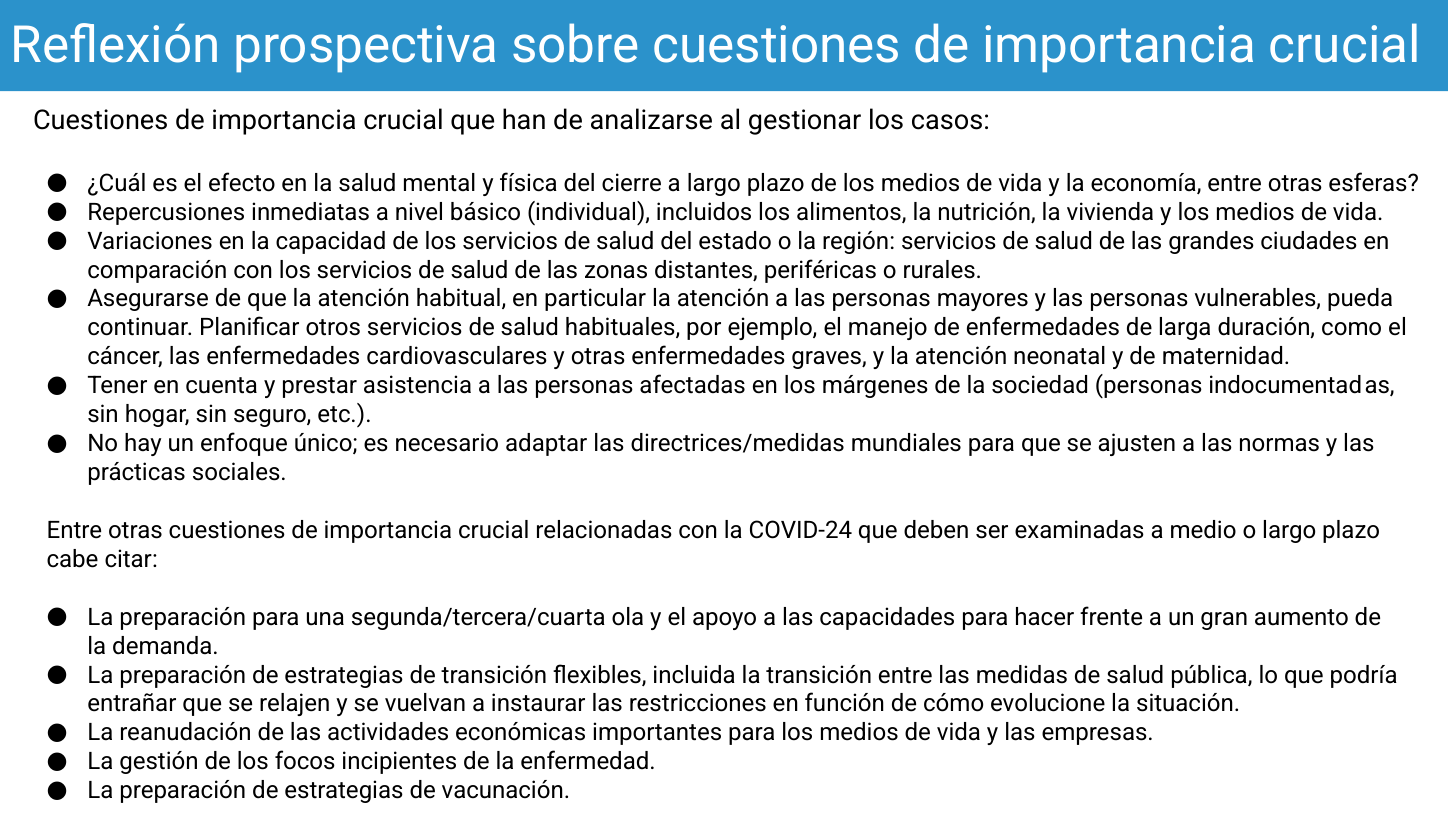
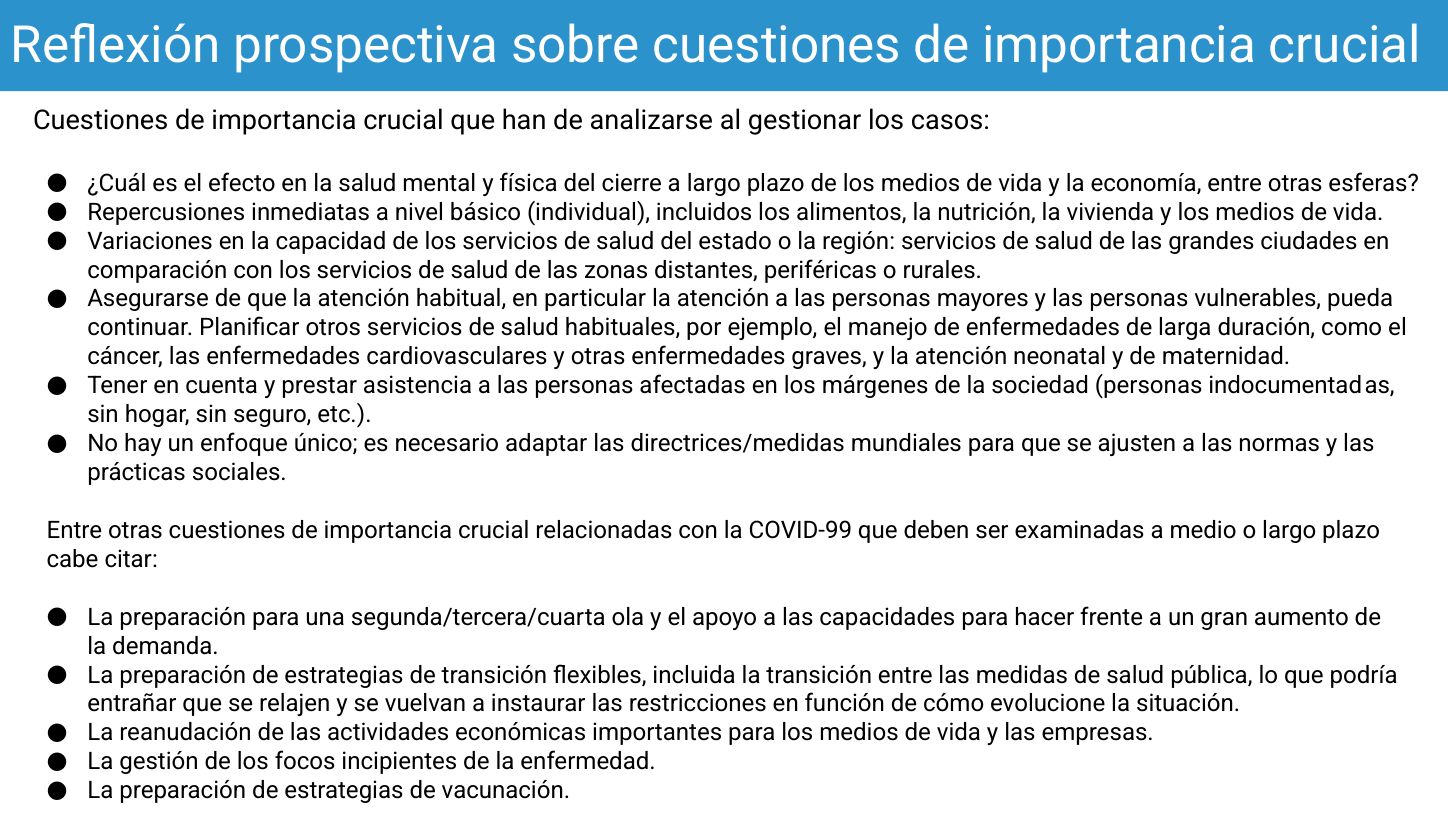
COVID-24: COVID-24 -> COVID-99
